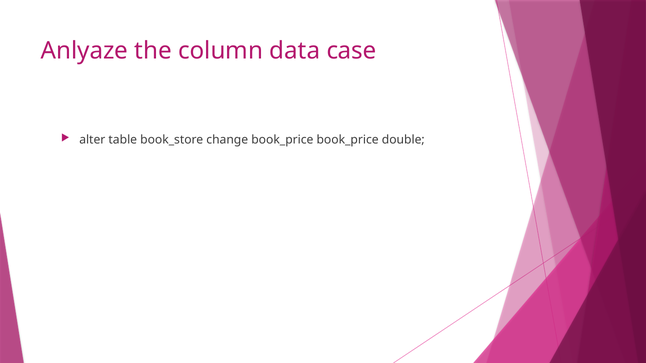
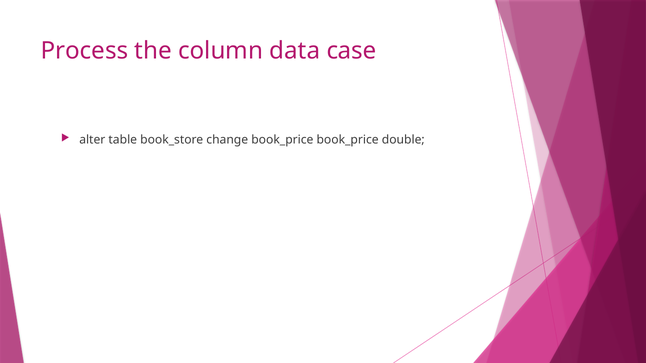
Anlyaze: Anlyaze -> Process
